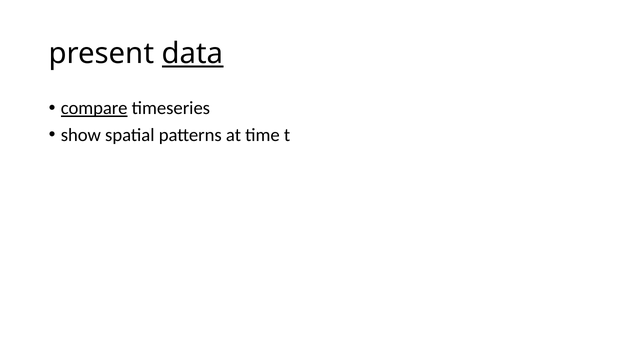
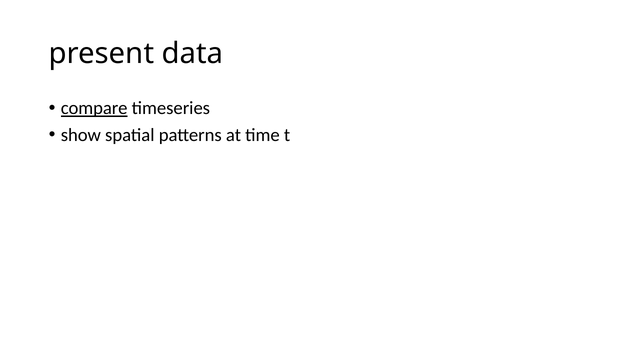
data underline: present -> none
